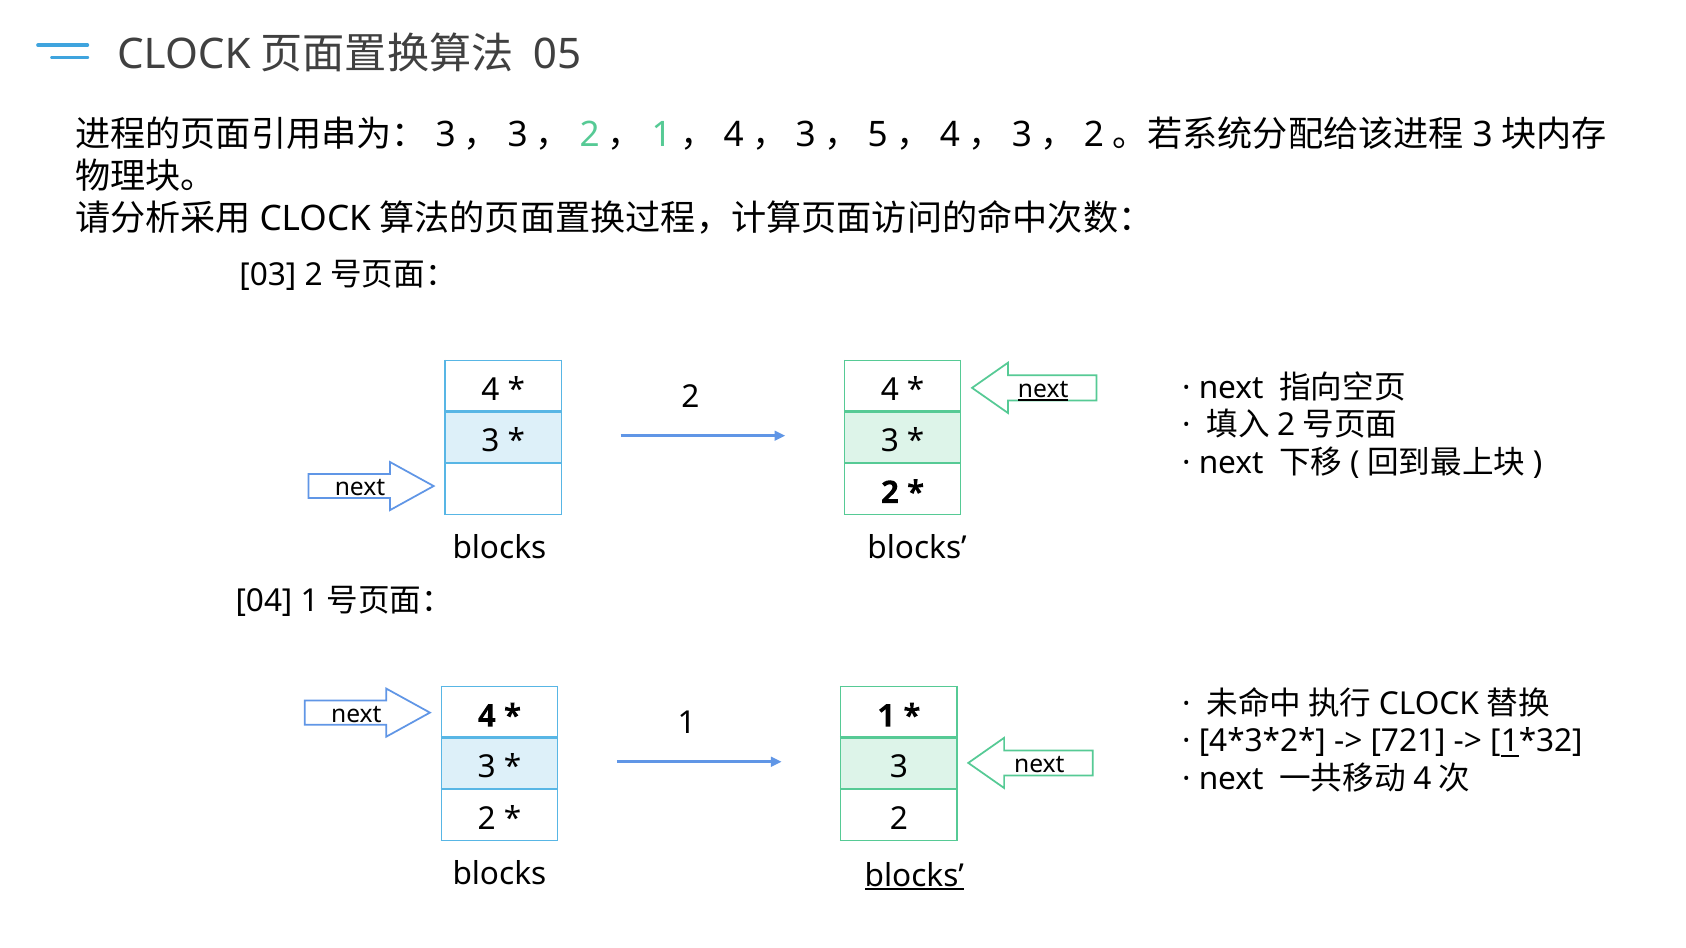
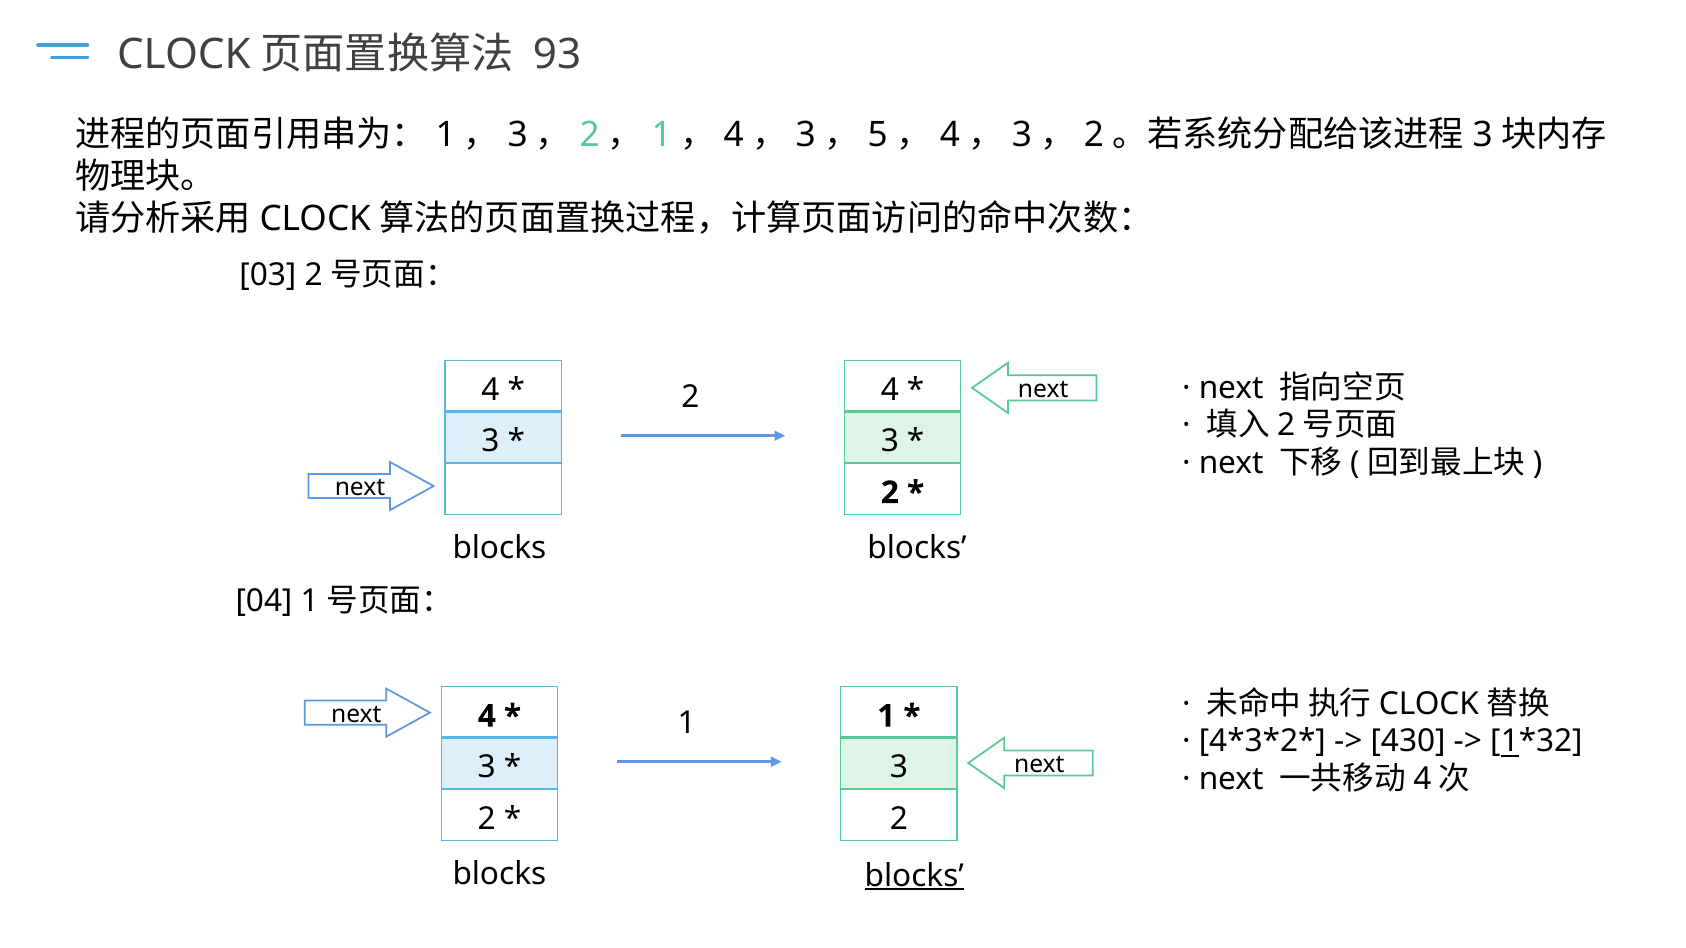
05: 05 -> 93
3 at (446, 134): 3 -> 1
next at (1043, 390) underline: present -> none
721: 721 -> 430
